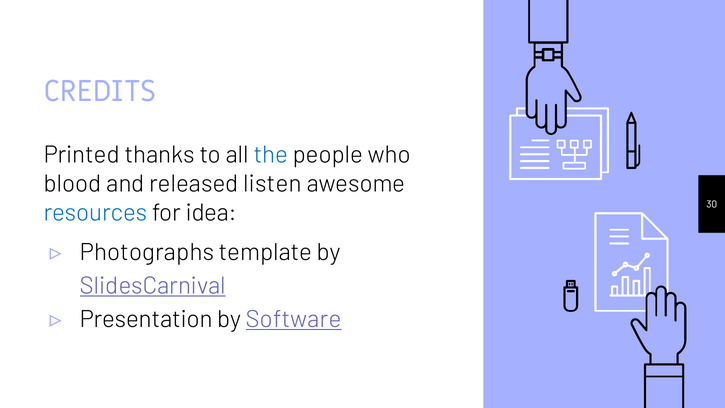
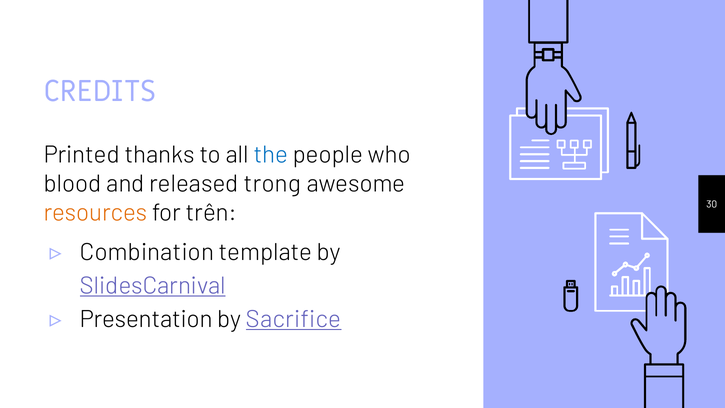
listen: listen -> trong
resources colour: blue -> orange
idea: idea -> trên
Photographs: Photographs -> Combination
Software: Software -> Sacrifice
